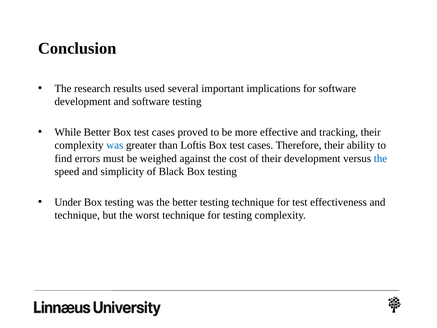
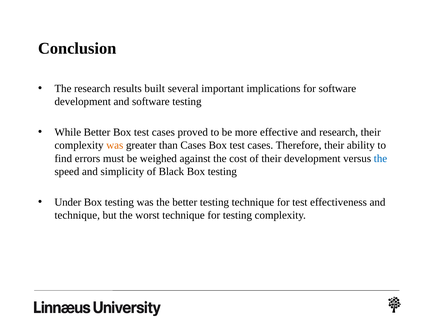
used: used -> built
and tracking: tracking -> research
was at (115, 145) colour: blue -> orange
than Loftis: Loftis -> Cases
